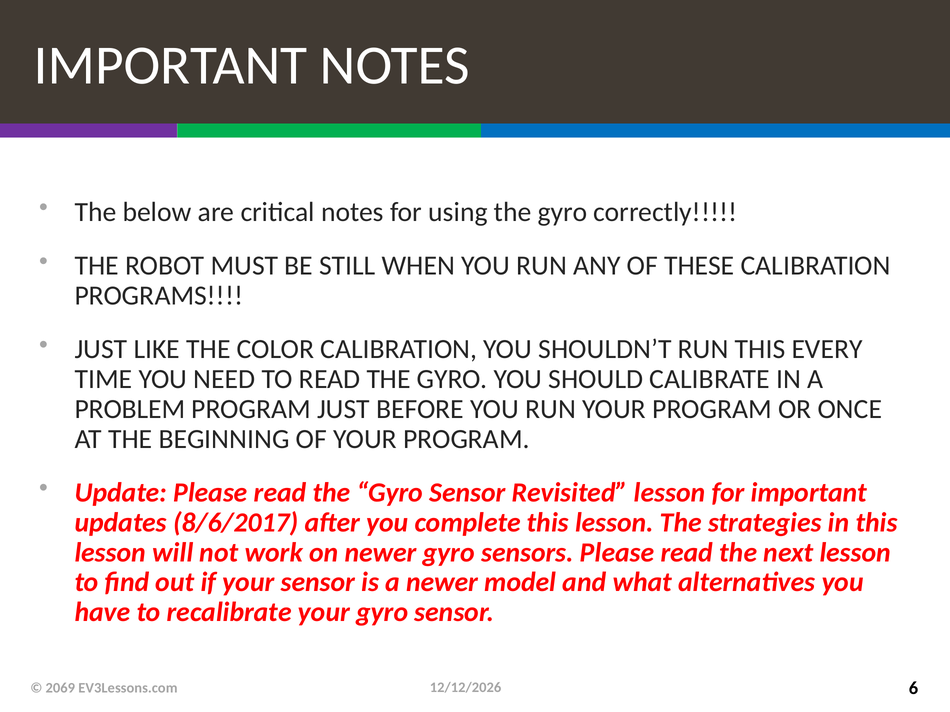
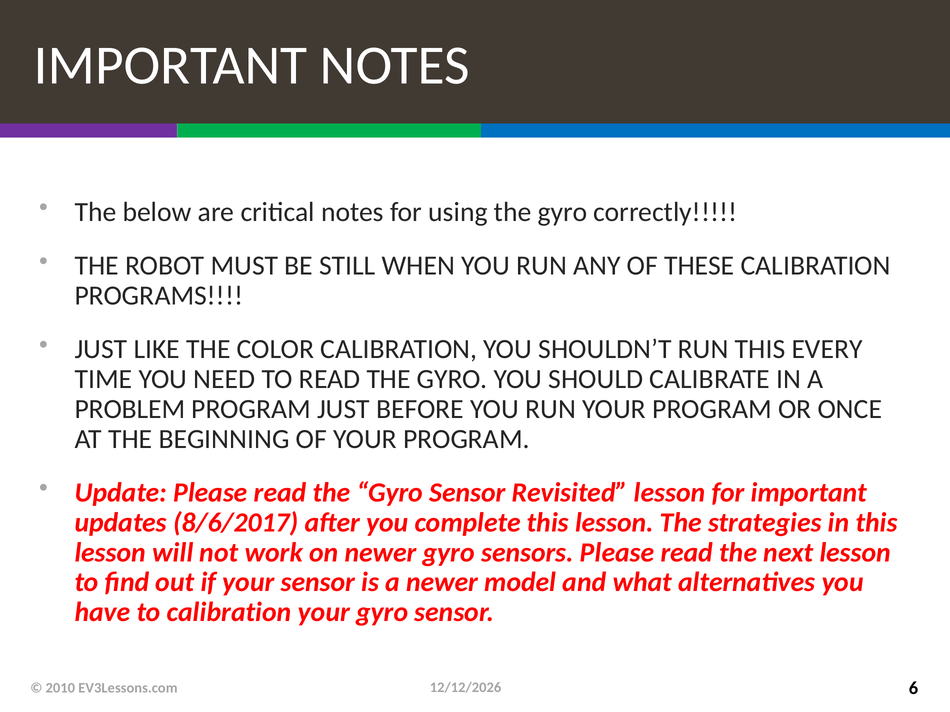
to recalibrate: recalibrate -> calibration
2069: 2069 -> 2010
